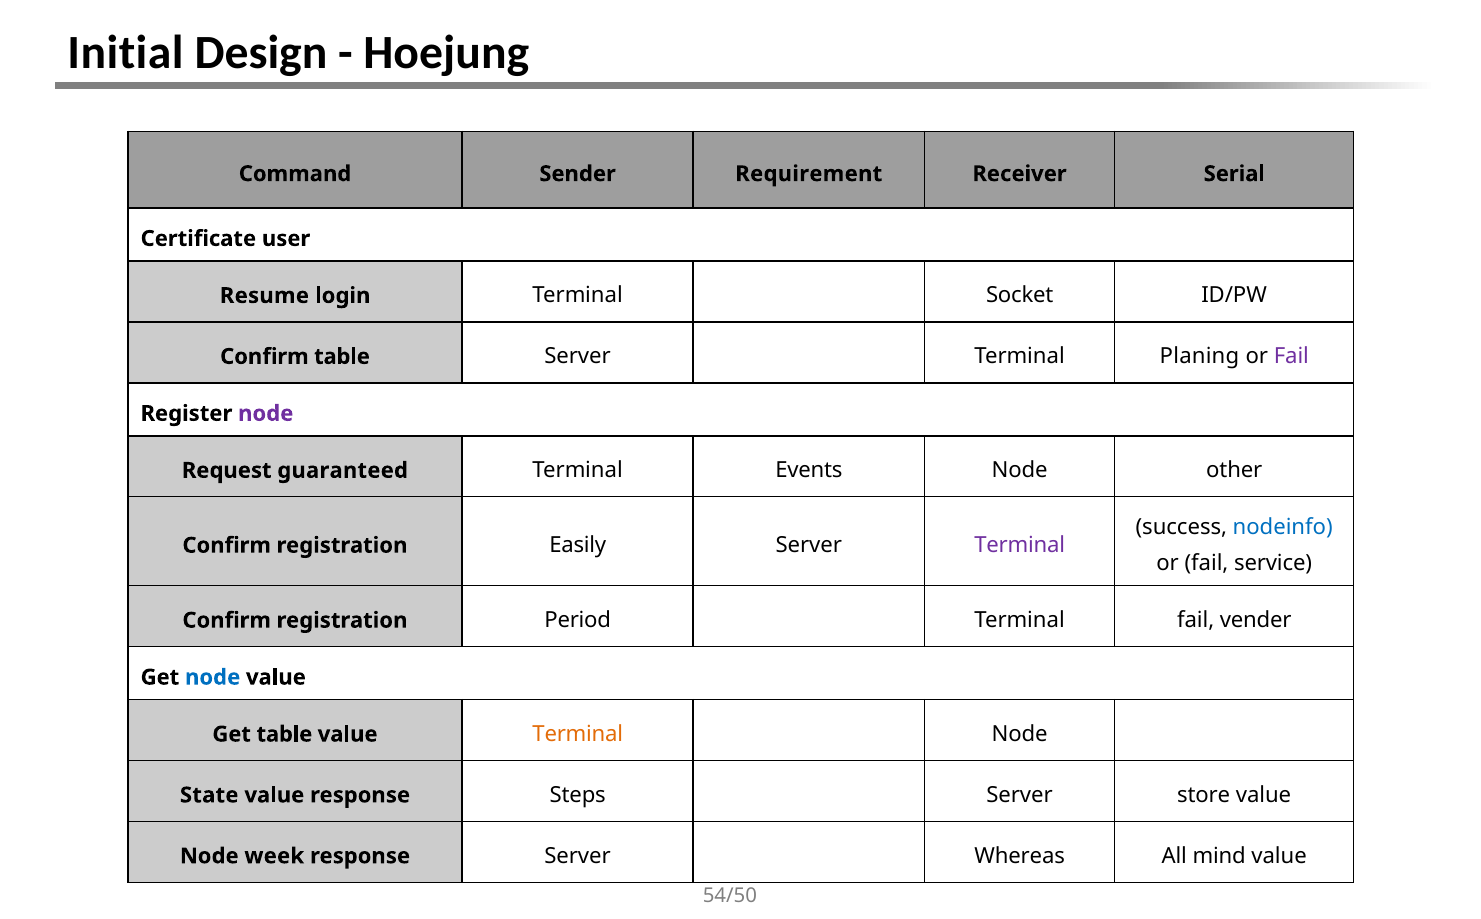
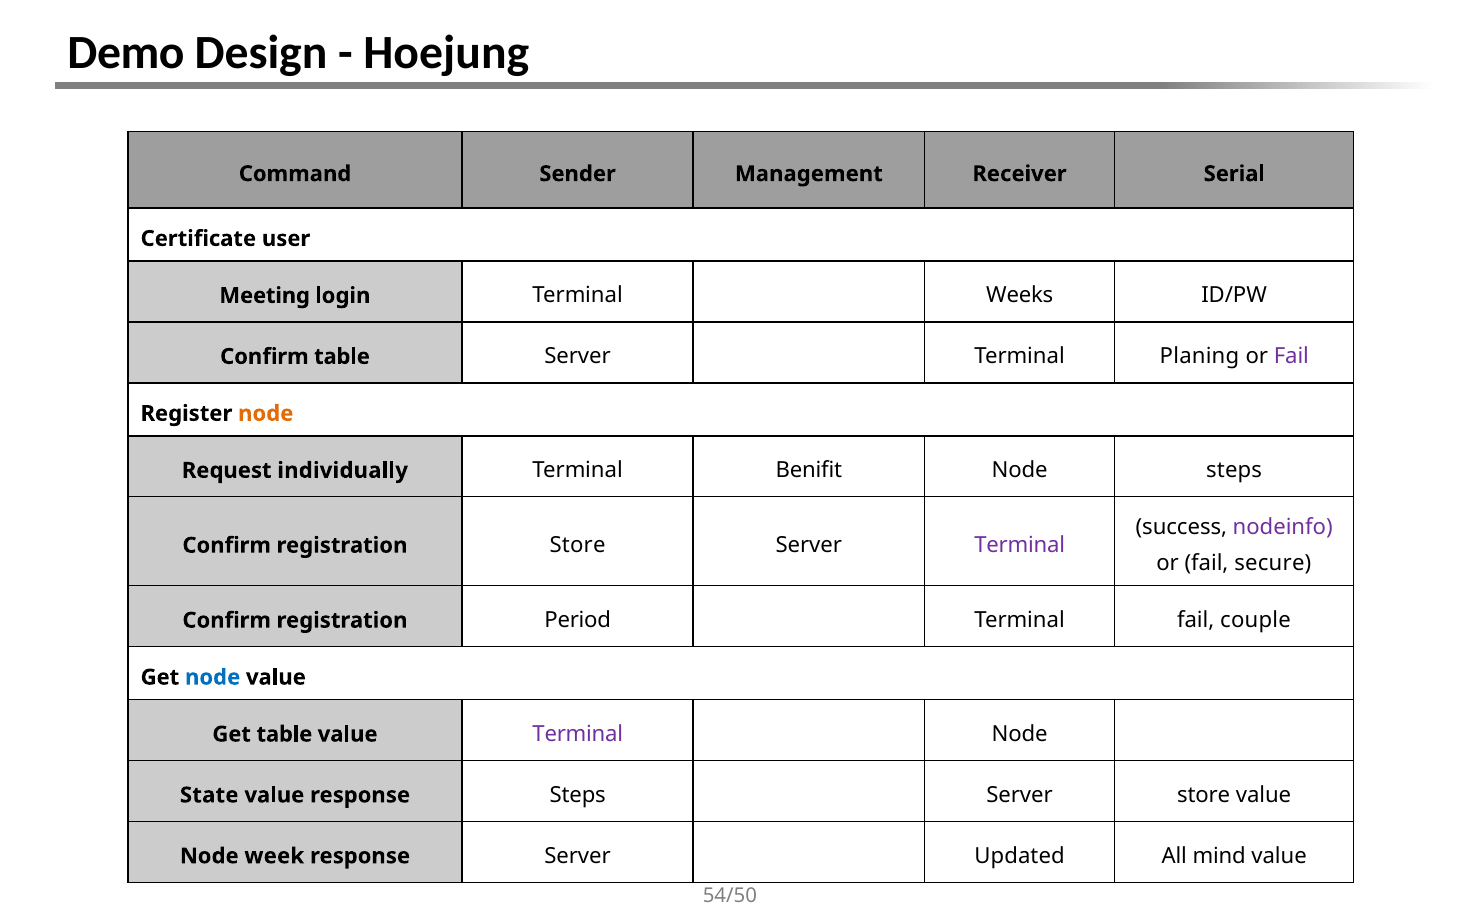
Initial: Initial -> Demo
Requirement: Requirement -> Management
Resume: Resume -> Meeting
Socket: Socket -> Weeks
node at (266, 414) colour: purple -> orange
guaranteed: guaranteed -> individually
Events: Events -> Benifit
Node other: other -> steps
nodeinfo colour: blue -> purple
registration Easily: Easily -> Store
service: service -> secure
vender: vender -> couple
Terminal at (578, 734) colour: orange -> purple
Whereas: Whereas -> Updated
